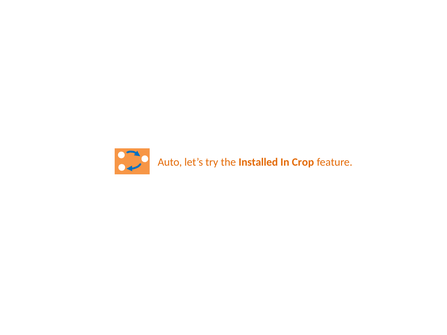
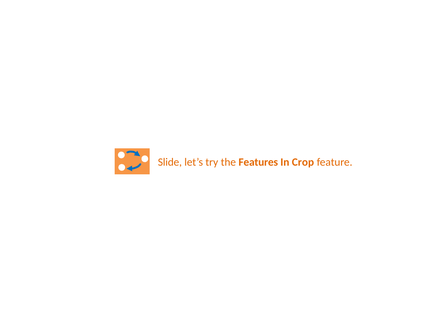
Auto: Auto -> Slide
Installed: Installed -> Features
